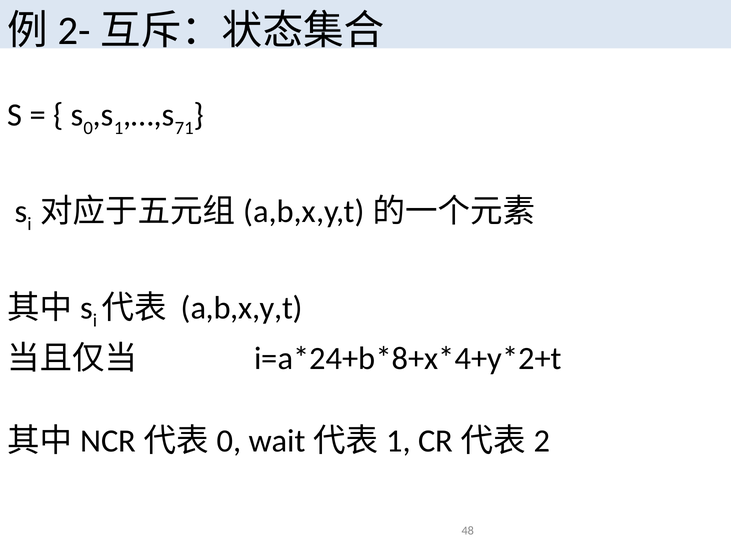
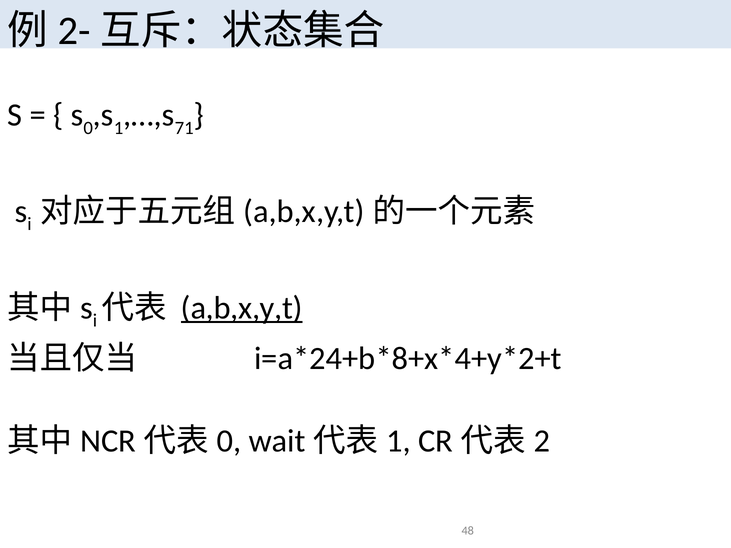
a,b,x,y,t underline: none -> present
